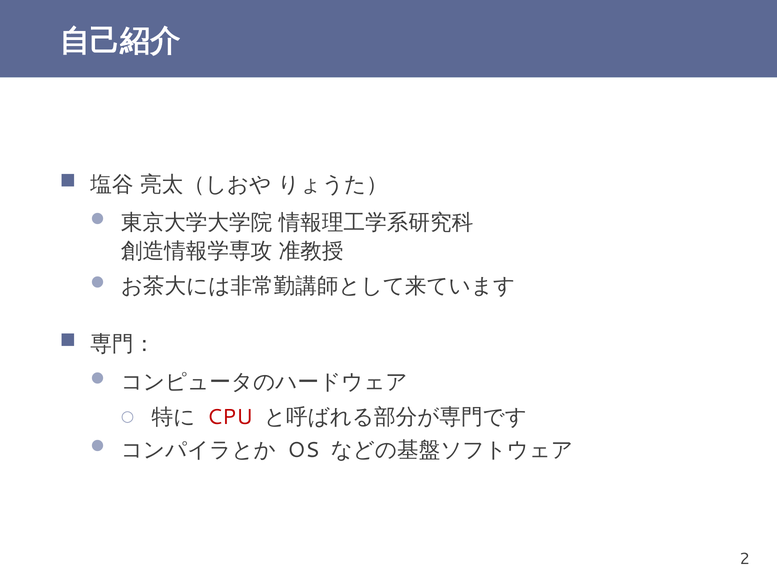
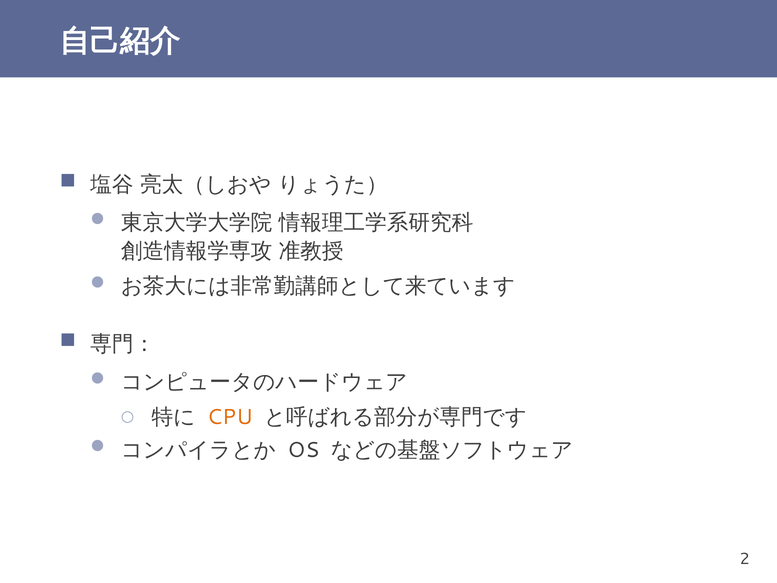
CPU colour: red -> orange
